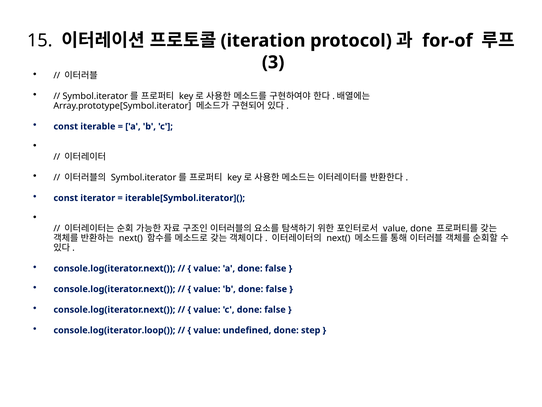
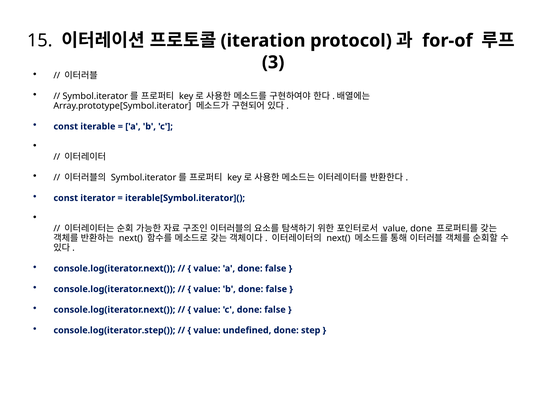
console.log(iterator.loop(: console.log(iterator.loop( -> console.log(iterator.step(
